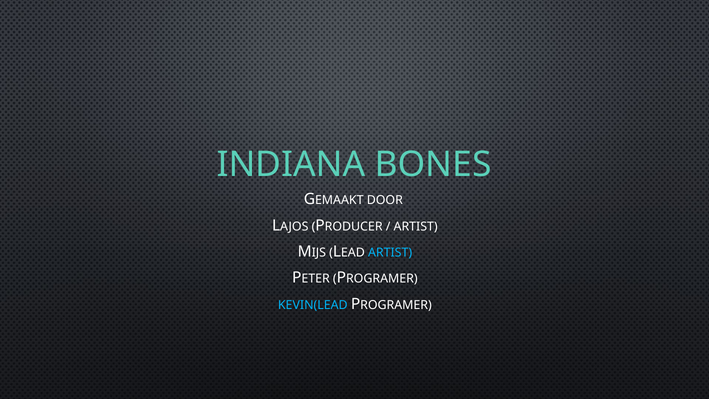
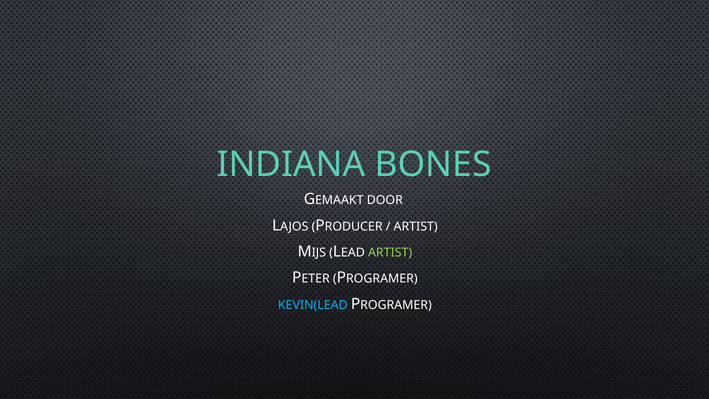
ARTIST at (390, 252) colour: light blue -> light green
